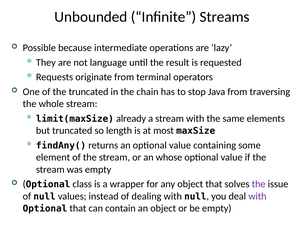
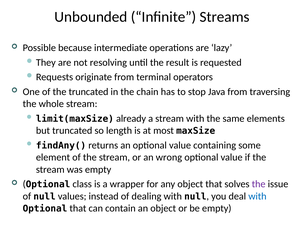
language: language -> resolving
whose: whose -> wrong
with at (257, 196) colour: purple -> blue
